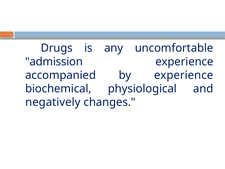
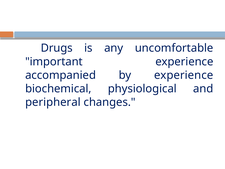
admission: admission -> important
negatively: negatively -> peripheral
